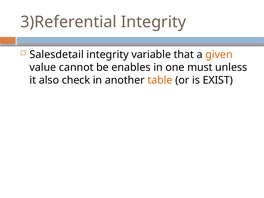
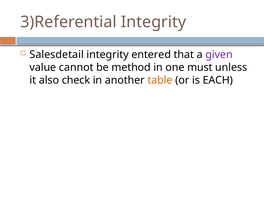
variable: variable -> entered
given colour: orange -> purple
enables: enables -> method
EXIST: EXIST -> EACH
